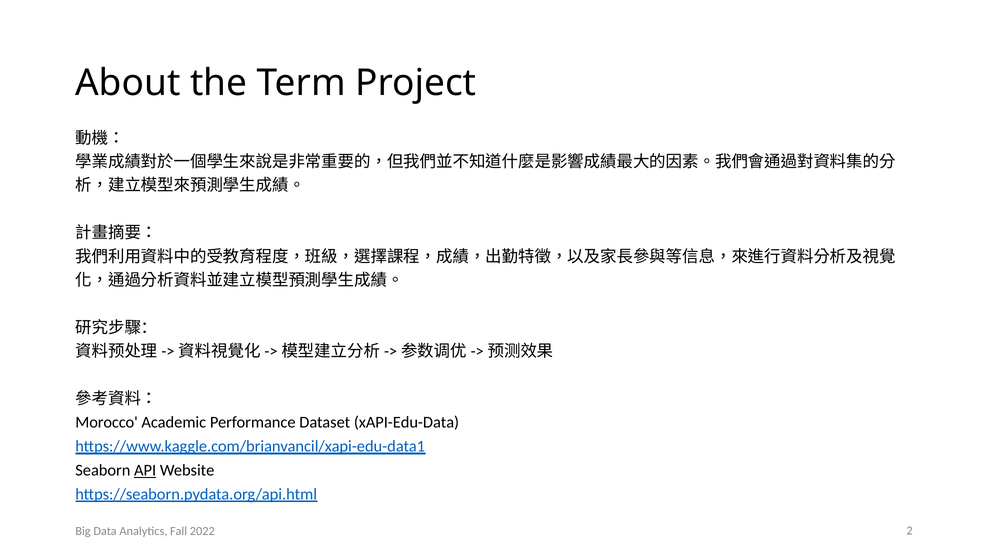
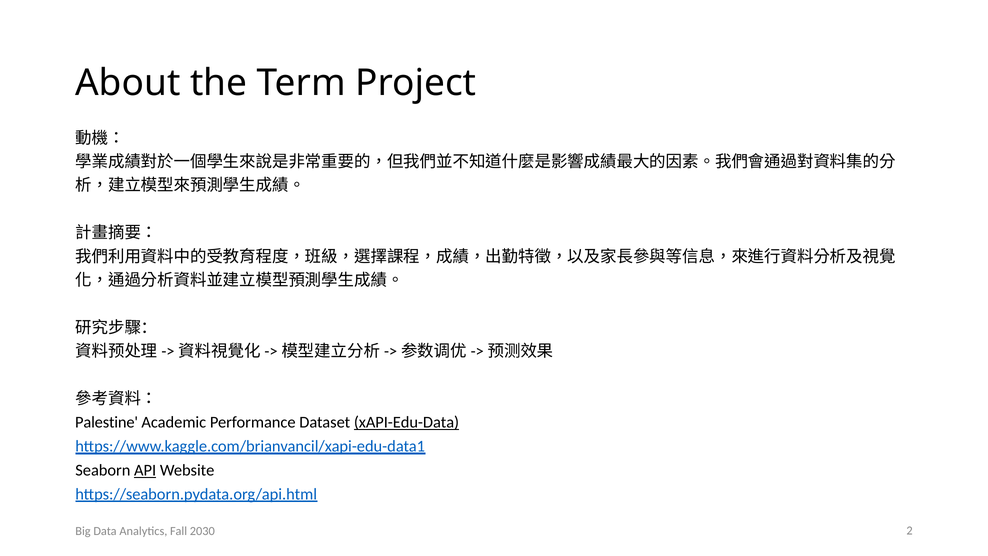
Morocco: Morocco -> Palestine
xAPI-Edu-Data underline: none -> present
2022: 2022 -> 2030
